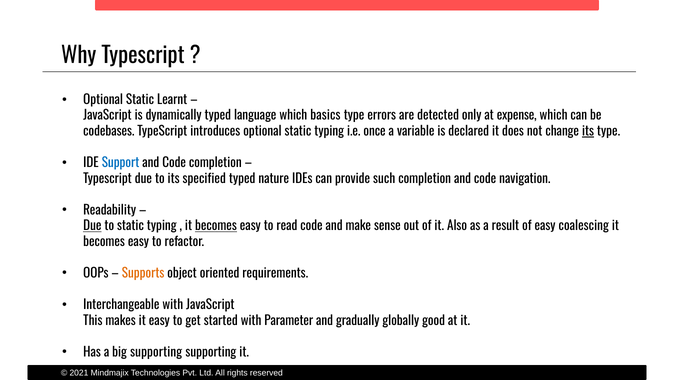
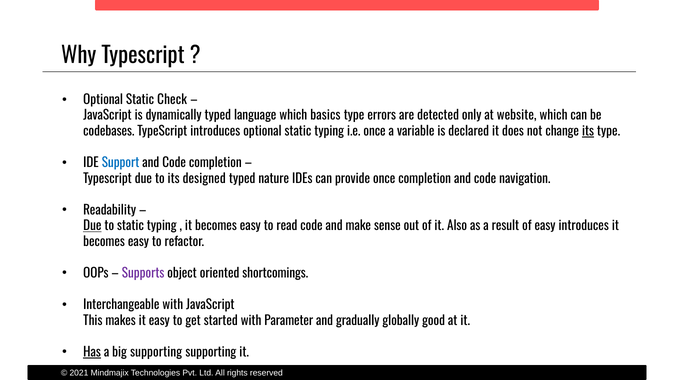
Learnt: Learnt -> Check
expense: expense -> website
specified: specified -> designed
provide such: such -> once
becomes at (216, 226) underline: present -> none
easy coalescing: coalescing -> introduces
Supports colour: orange -> purple
requirements: requirements -> shortcomings
Has underline: none -> present
